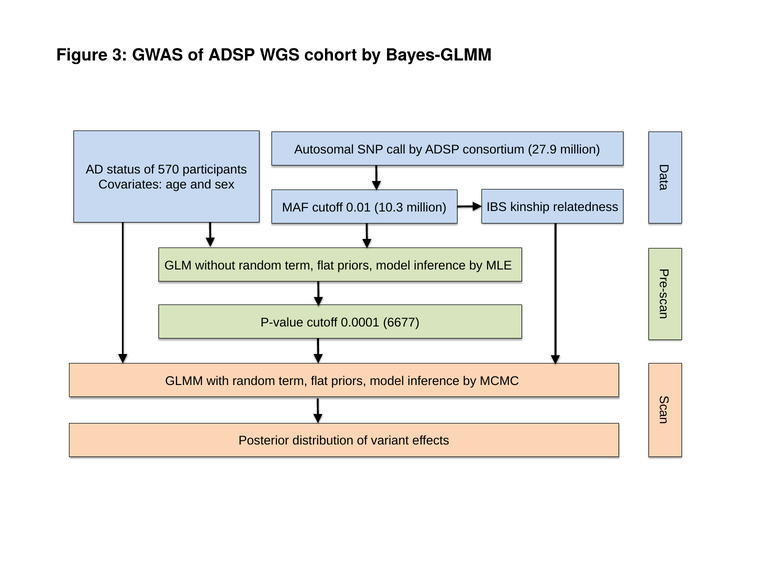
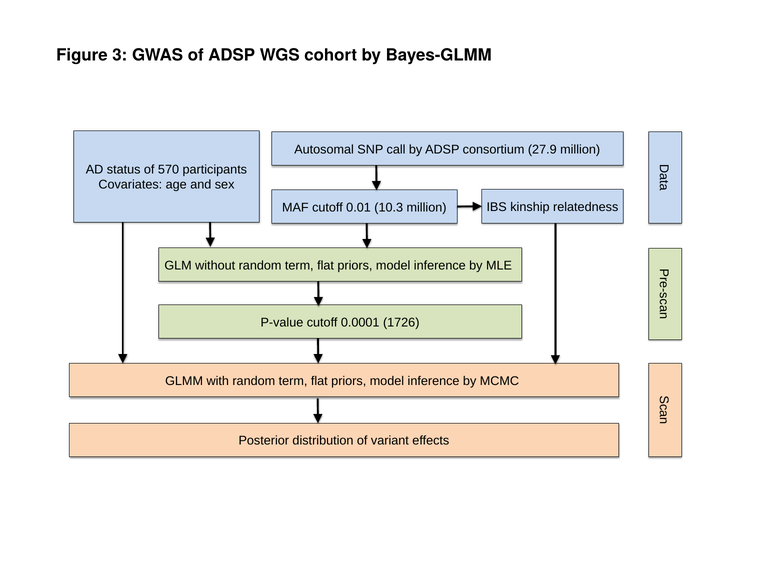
6677: 6677 -> 1726
